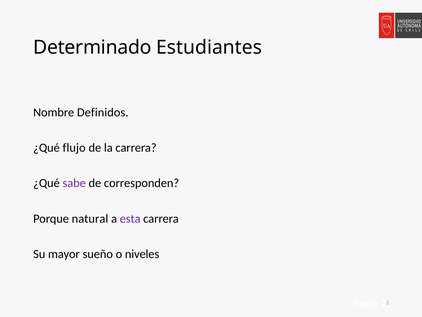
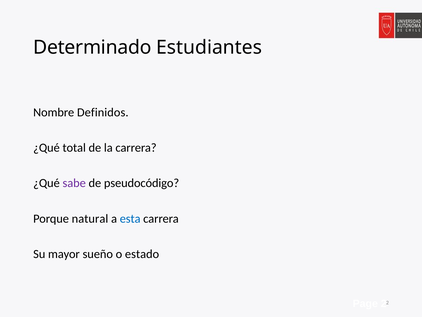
flujo: flujo -> total
corresponden: corresponden -> pseudocódigo
esta colour: purple -> blue
niveles: niveles -> estado
